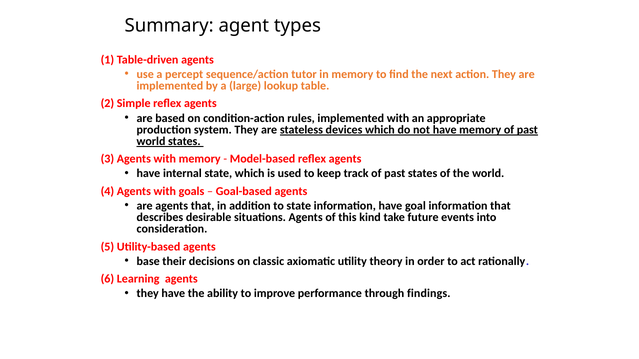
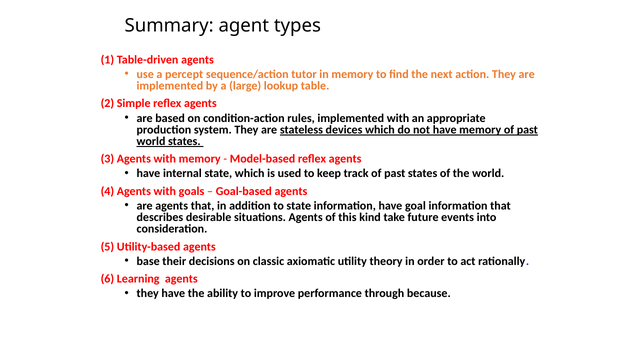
findings: findings -> because
